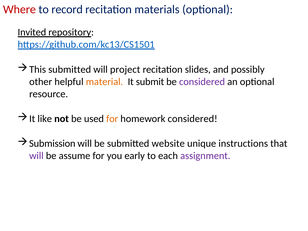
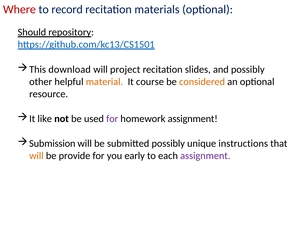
Invited: Invited -> Should
This submitted: submitted -> download
submit: submit -> course
considered at (202, 82) colour: purple -> orange
for at (112, 119) colour: orange -> purple
homework considered: considered -> assignment
submitted website: website -> possibly
will at (36, 156) colour: purple -> orange
assume: assume -> provide
